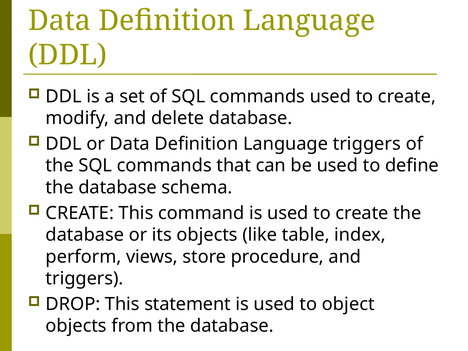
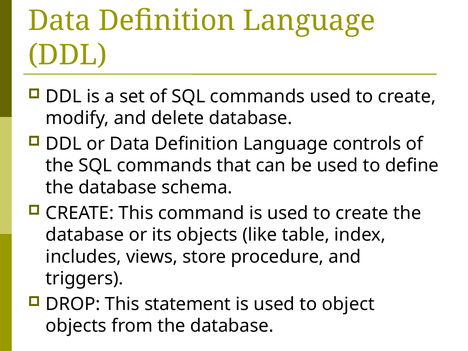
Language triggers: triggers -> controls
perform: perform -> includes
